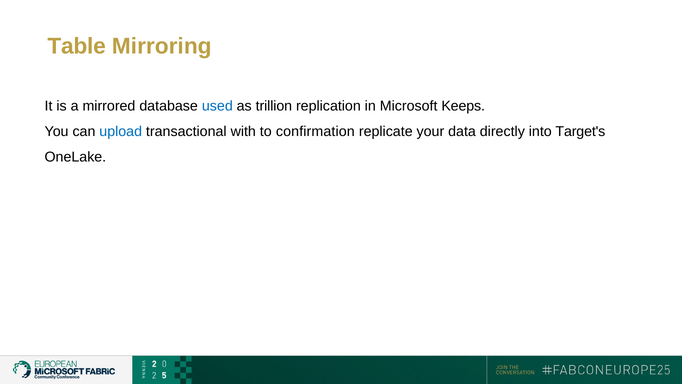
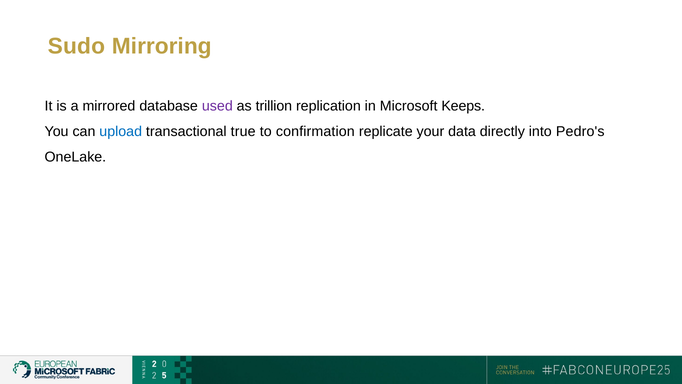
Table: Table -> Sudo
used colour: blue -> purple
with: with -> true
Target's: Target's -> Pedro's
